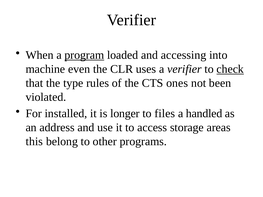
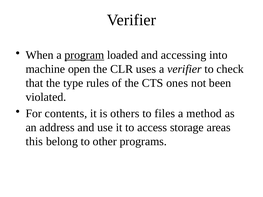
even: even -> open
check underline: present -> none
installed: installed -> contents
longer: longer -> others
handled: handled -> method
